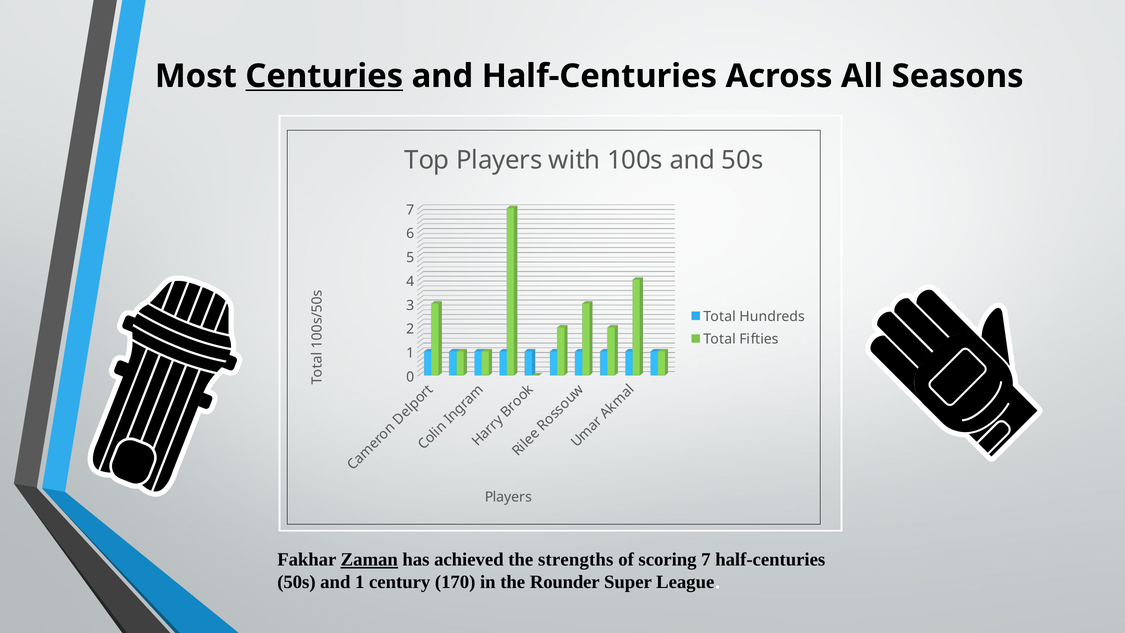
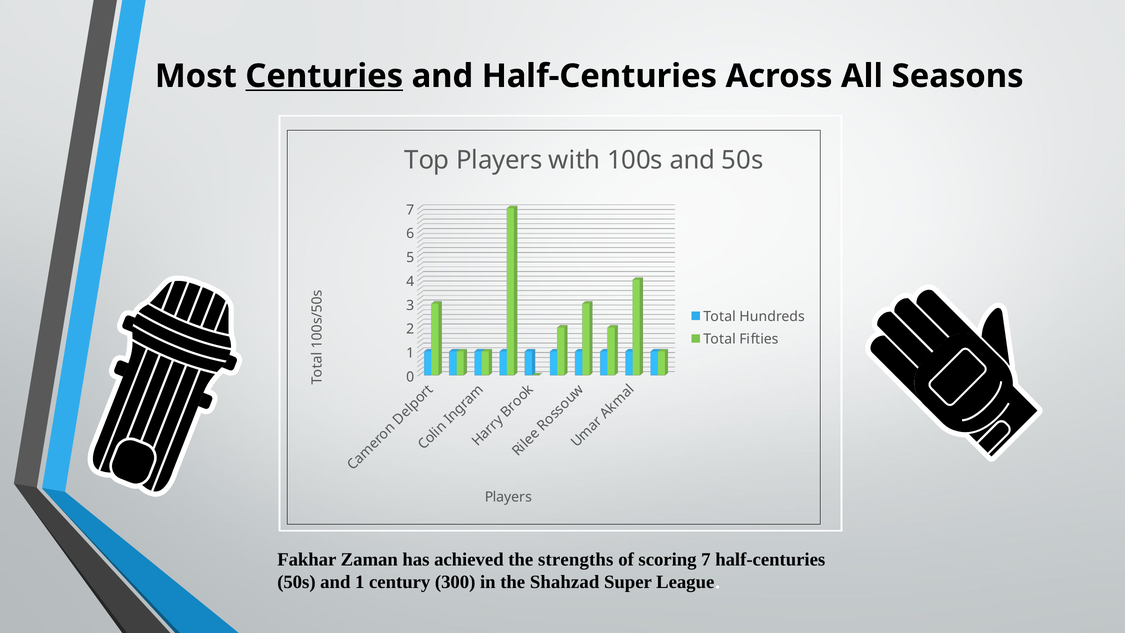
Zaman underline: present -> none
170: 170 -> 300
Rounder: Rounder -> Shahzad
